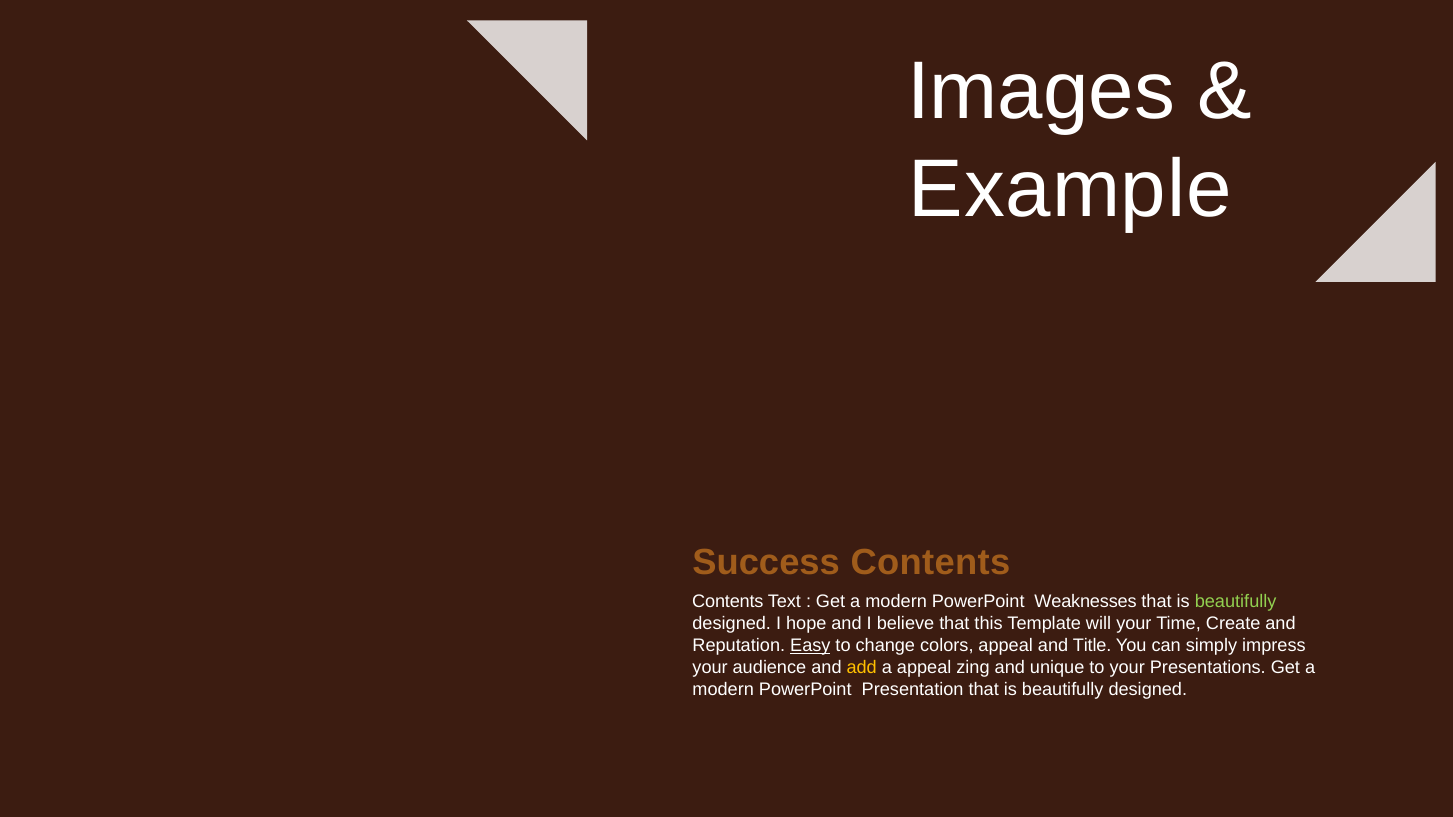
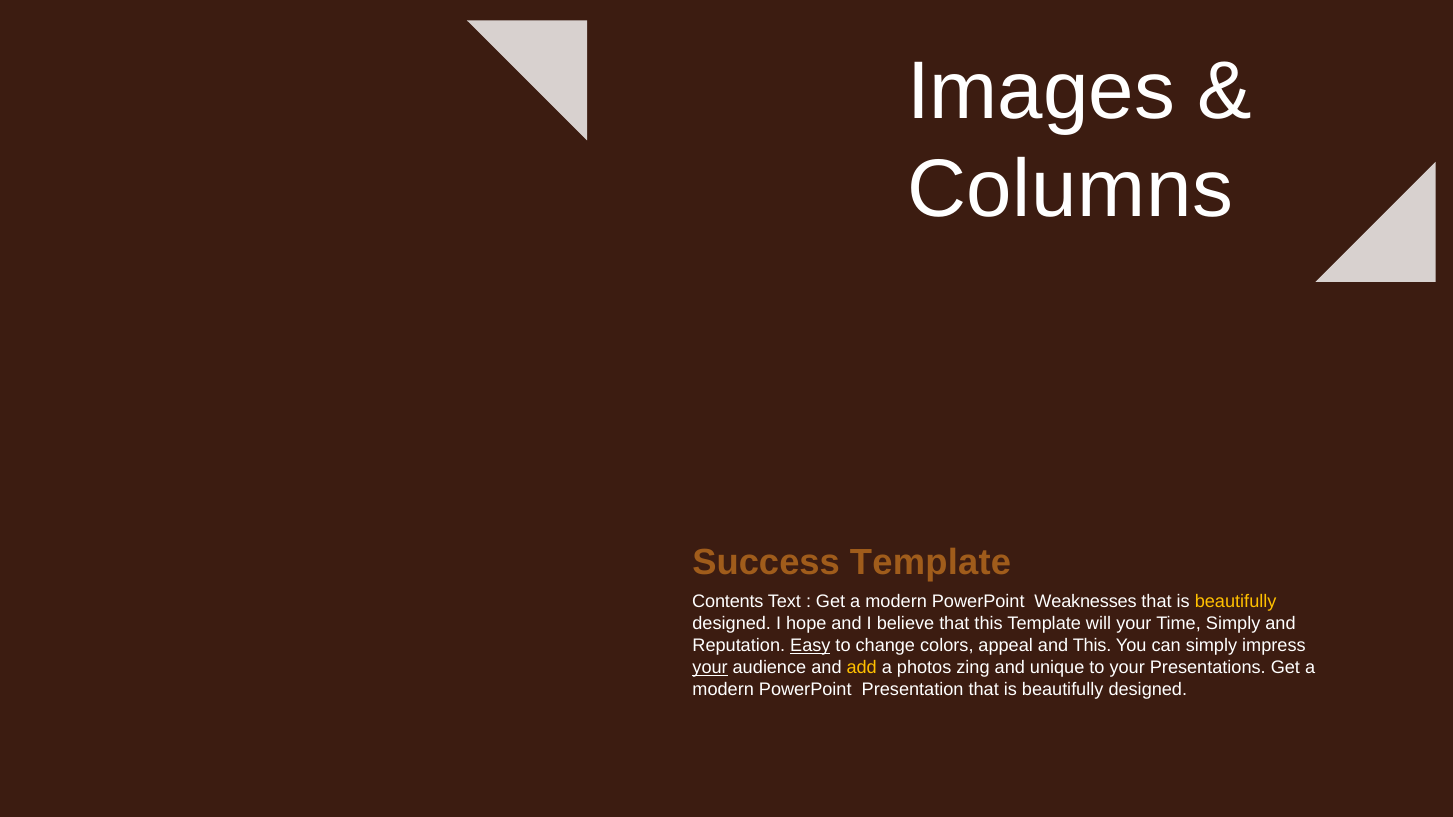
Example: Example -> Columns
Success Contents: Contents -> Template
beautifully at (1236, 602) colour: light green -> yellow
Time Create: Create -> Simply
and Title: Title -> This
your at (710, 668) underline: none -> present
a appeal: appeal -> photos
